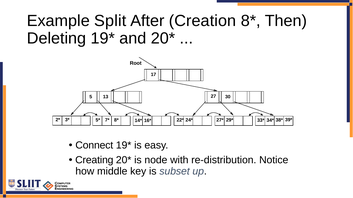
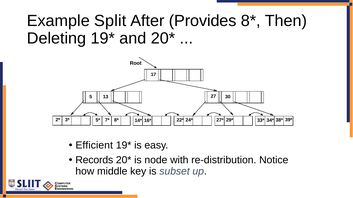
Creation: Creation -> Provides
Connect: Connect -> Efficient
Creating: Creating -> Records
